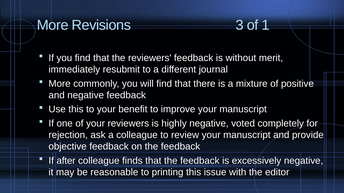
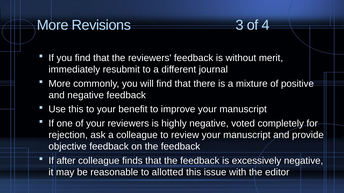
1: 1 -> 4
printing: printing -> allotted
